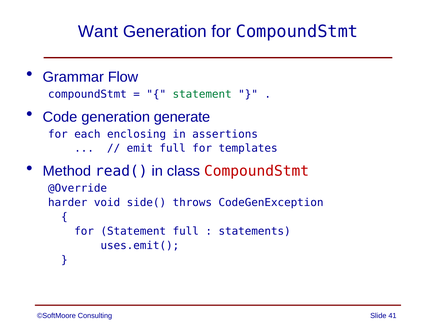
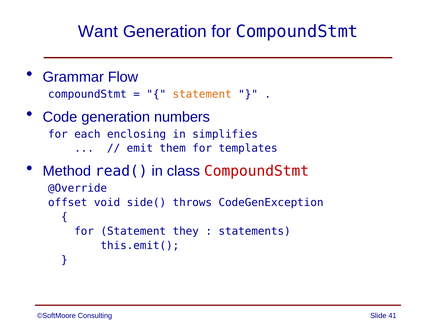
statement at (202, 94) colour: green -> orange
generate: generate -> numbers
assertions: assertions -> simplifies
emit full: full -> them
harder: harder -> offset
Statement full: full -> they
uses.emit(: uses.emit( -> this.emit(
